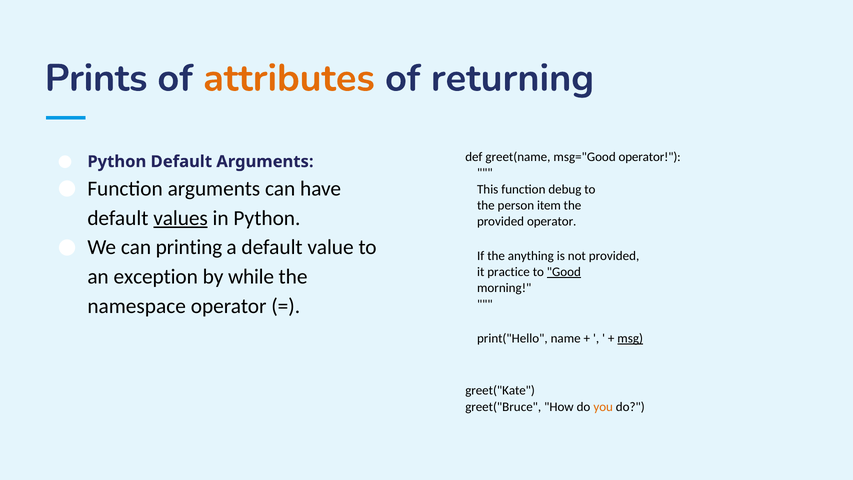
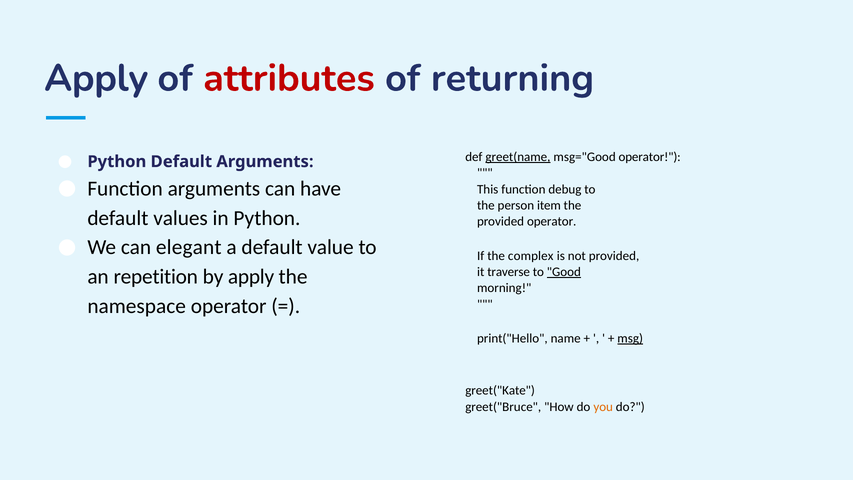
Prints at (96, 78): Prints -> Apply
attributes colour: orange -> red
greet(name underline: none -> present
values underline: present -> none
printing: printing -> elegant
anything: anything -> complex
practice: practice -> traverse
exception: exception -> repetition
by while: while -> apply
